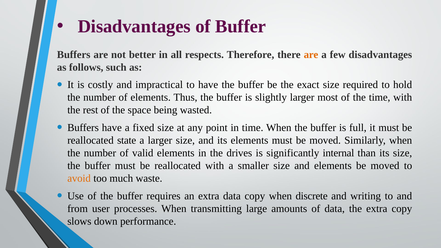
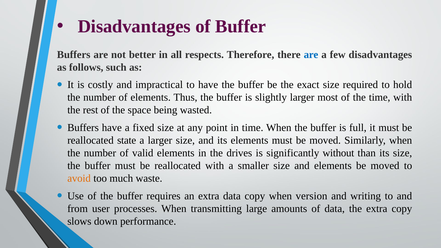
are at (311, 55) colour: orange -> blue
internal: internal -> without
discrete: discrete -> version
